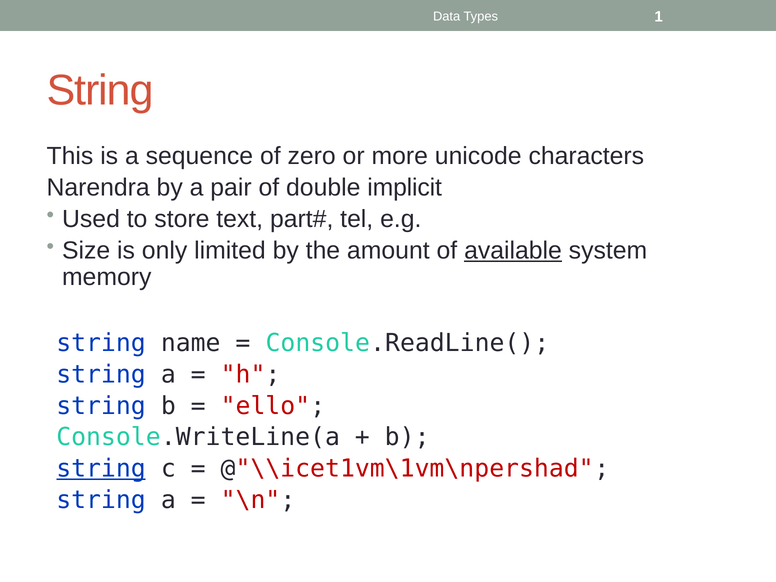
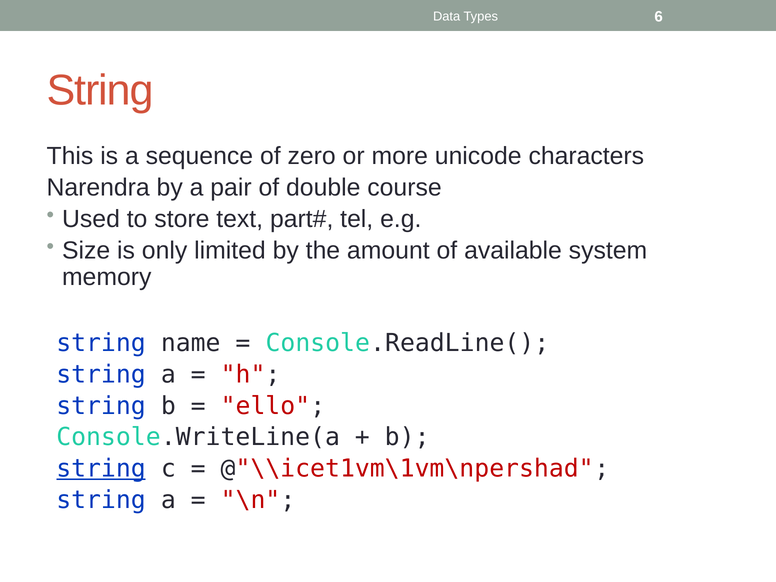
1: 1 -> 6
implicit: implicit -> course
available underline: present -> none
